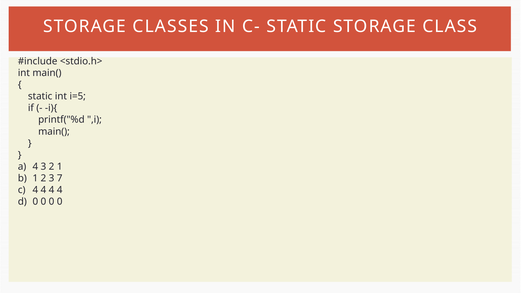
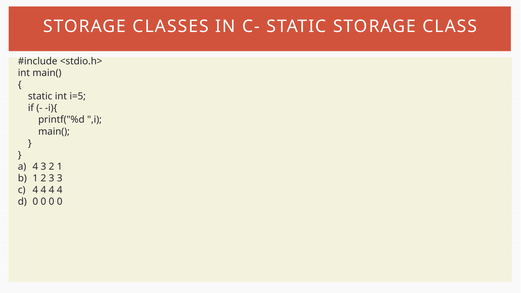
3 7: 7 -> 3
